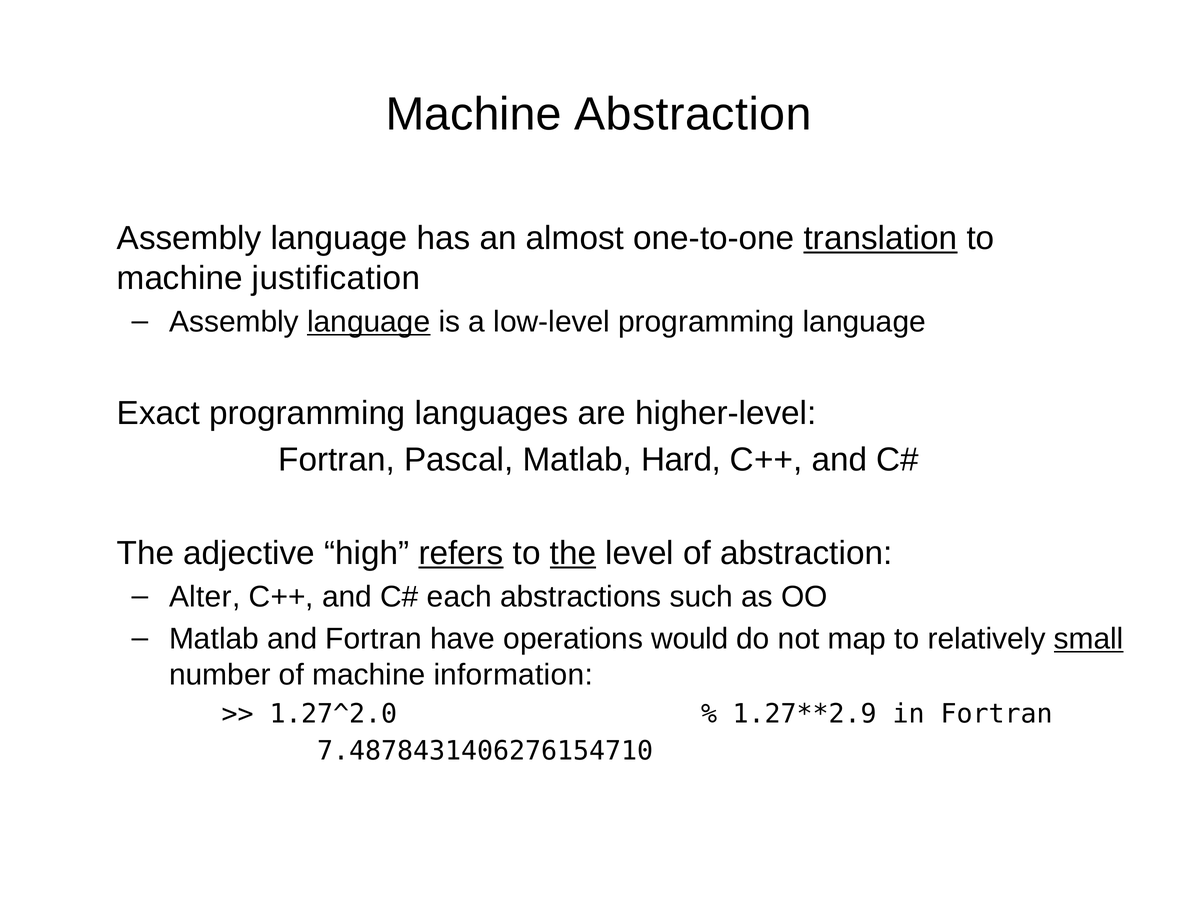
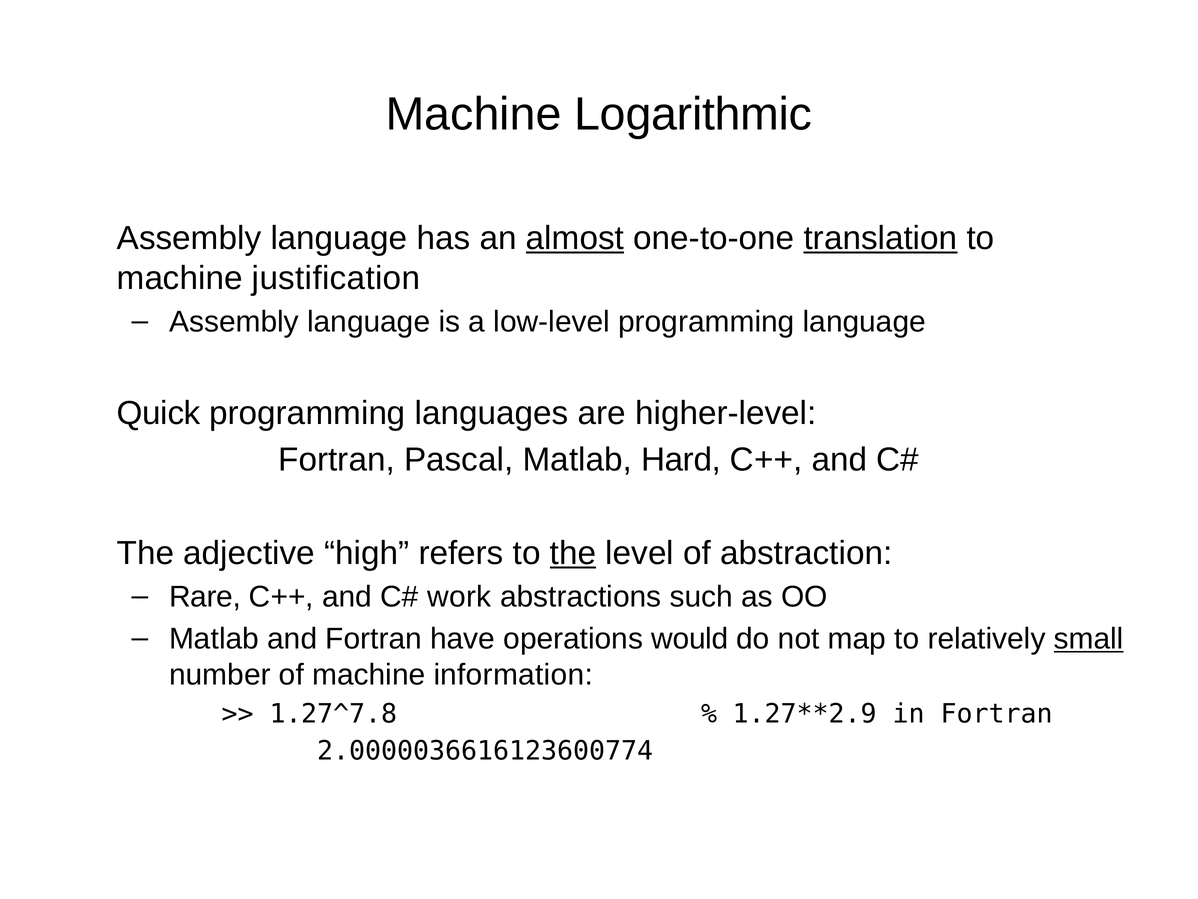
Machine Abstraction: Abstraction -> Logarithmic
almost underline: none -> present
language at (369, 322) underline: present -> none
Exact: Exact -> Quick
refers underline: present -> none
Alter: Alter -> Rare
each: each -> work
1.27^2.0: 1.27^2.0 -> 1.27^7.8
7.4878431406276154710: 7.4878431406276154710 -> 2.0000036616123600774
